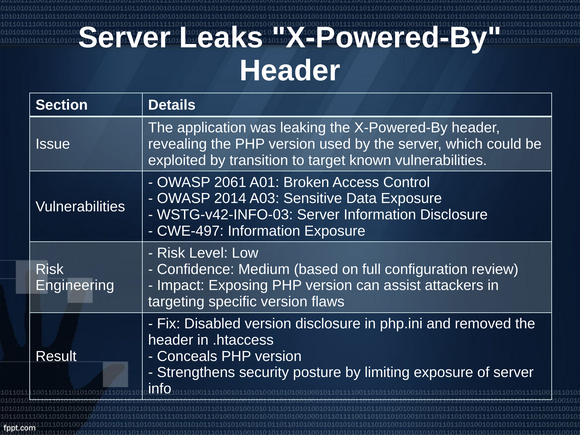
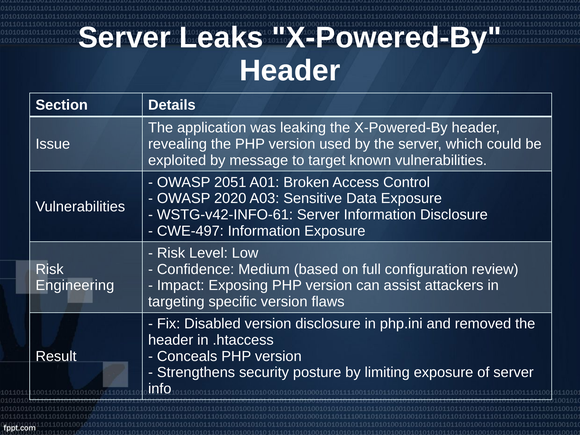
transition: transition -> message
2061: 2061 -> 2051
2014: 2014 -> 2020
WSTG-v42-INFO-03: WSTG-v42-INFO-03 -> WSTG-v42-INFO-61
